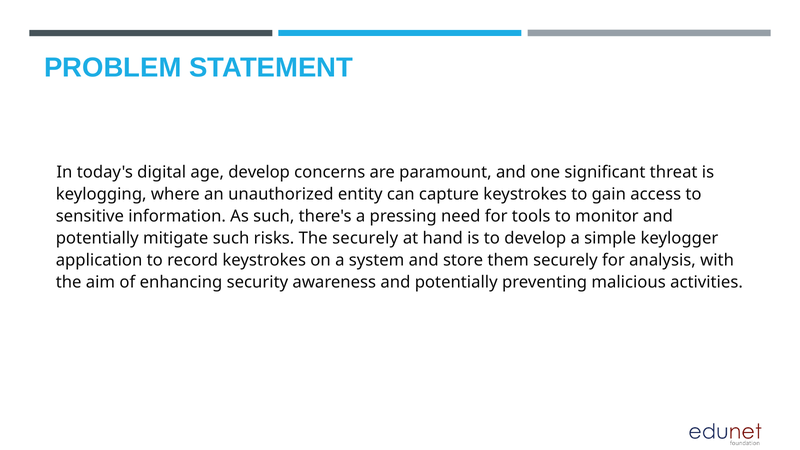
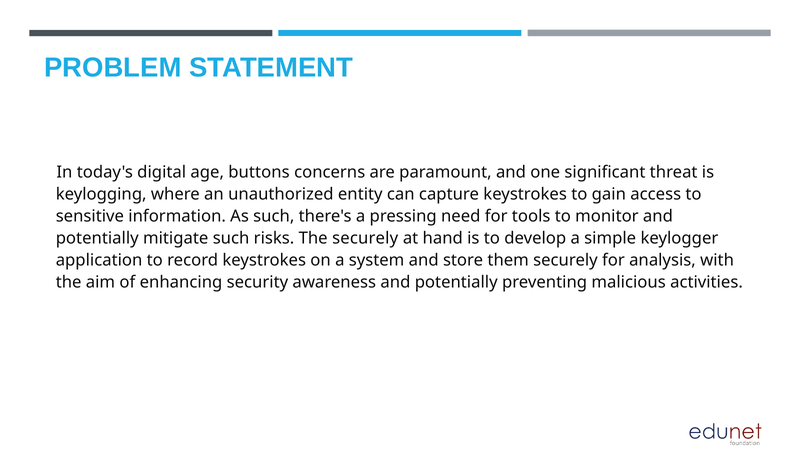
age develop: develop -> buttons
